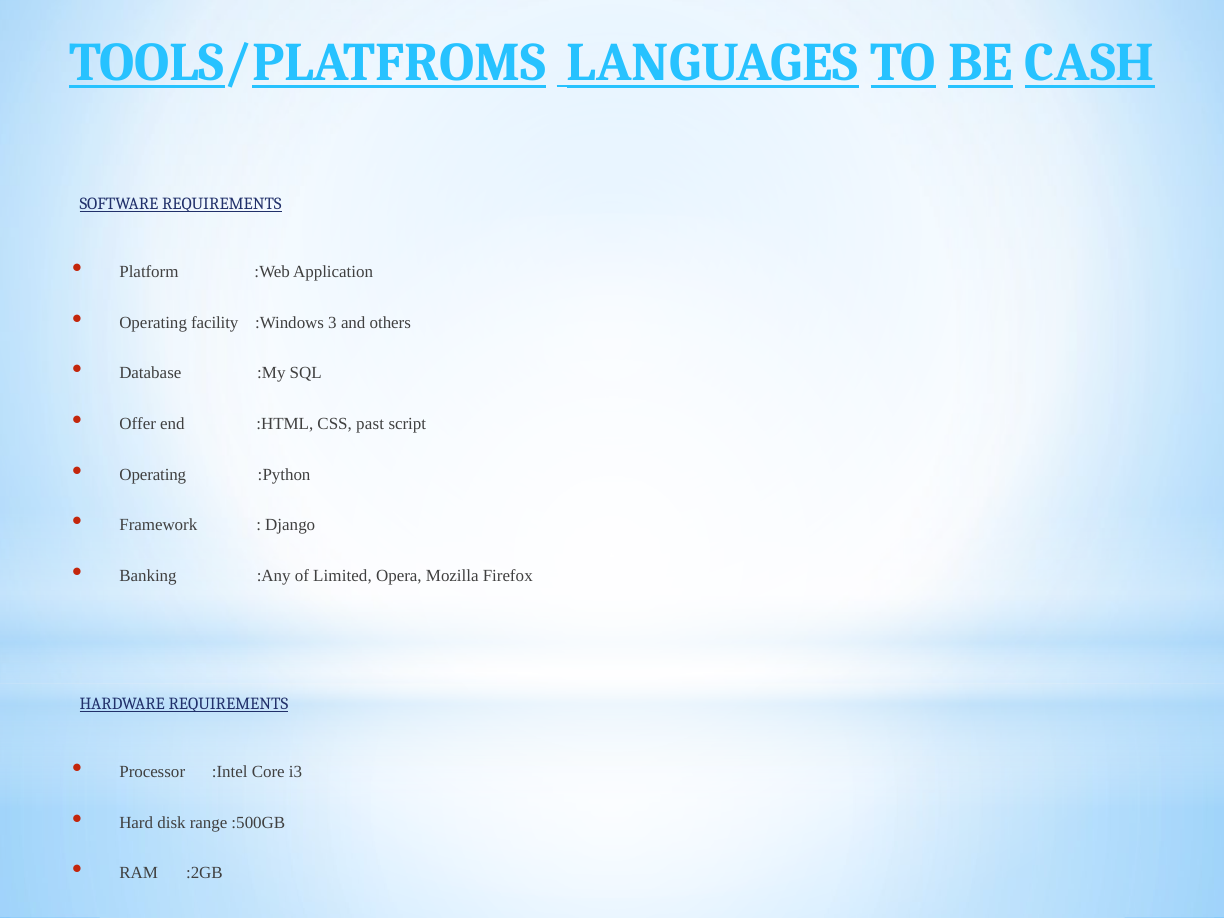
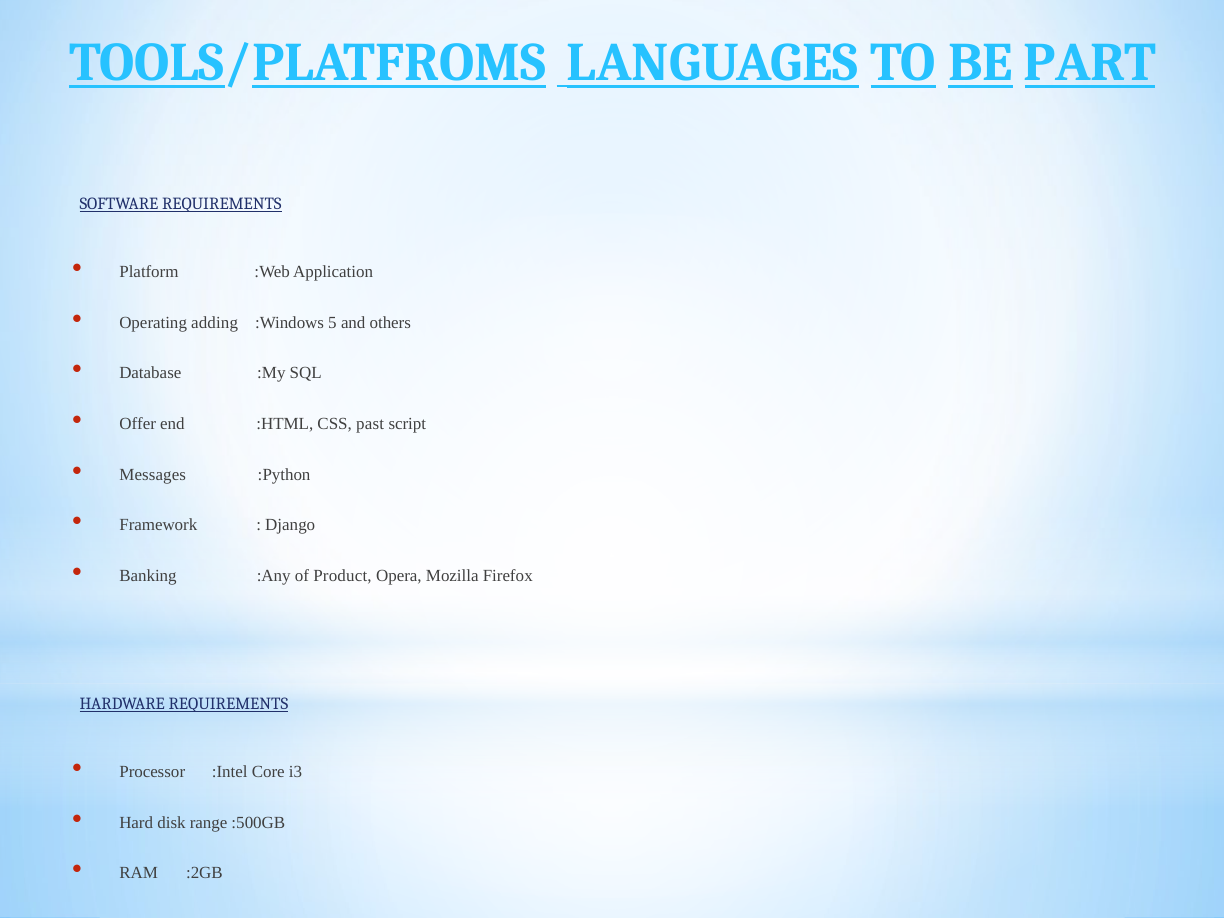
CASH: CASH -> PART
facility: facility -> adding
3: 3 -> 5
Operating at (153, 474): Operating -> Messages
Limited: Limited -> Product
